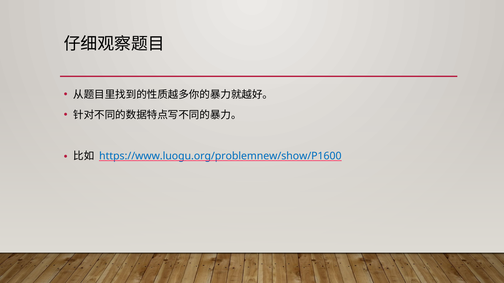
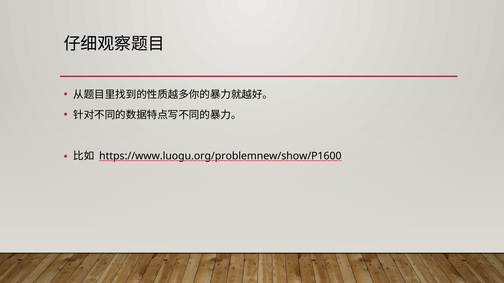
https://www.luogu.org/problemnew/show/P1600 colour: blue -> black
